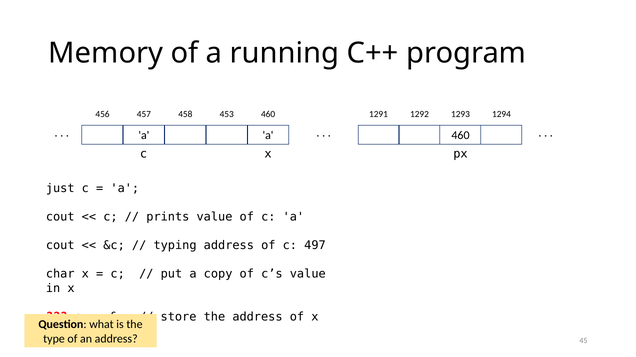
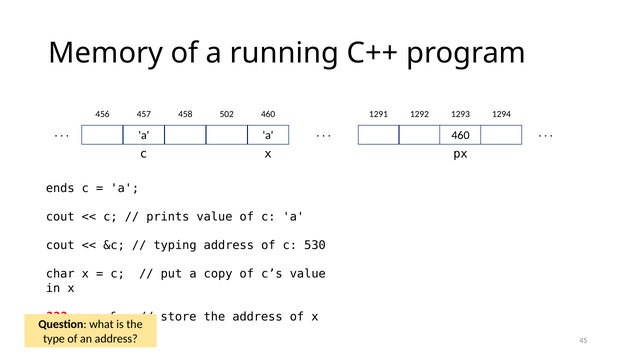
453: 453 -> 502
just: just -> ends
497: 497 -> 530
